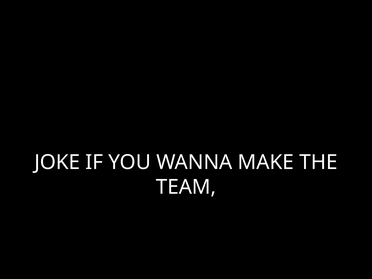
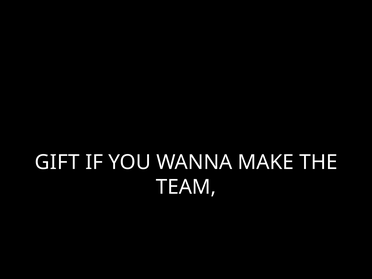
JOKE: JOKE -> GIFT
